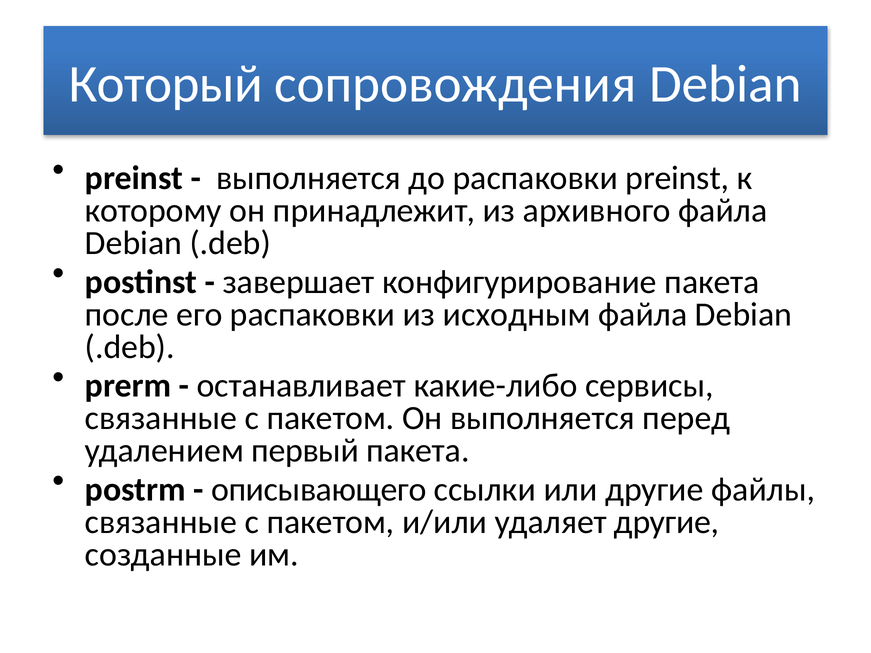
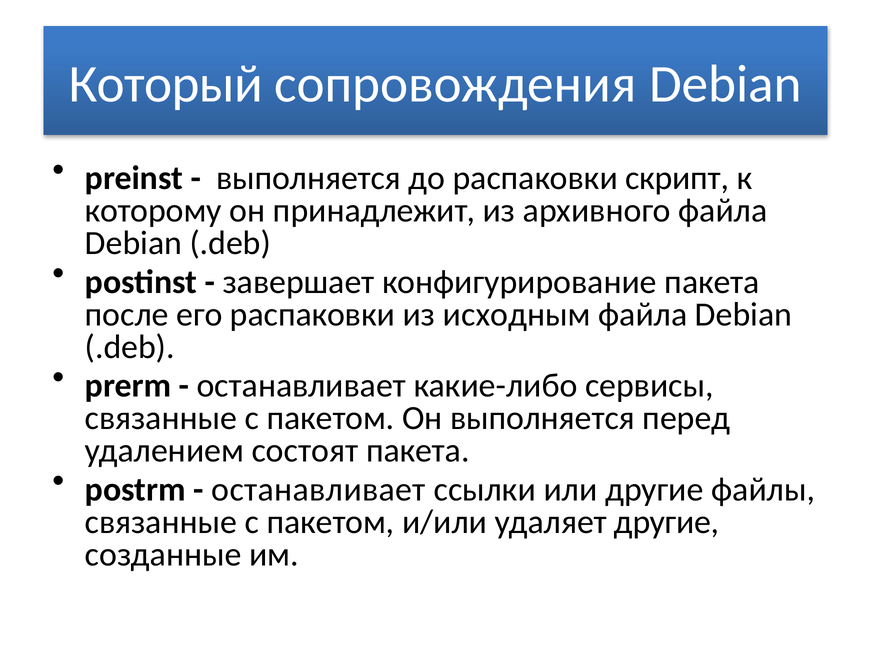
распаковки preinst: preinst -> скрипт
первый: первый -> состоят
описывающего at (319, 490): описывающего -> останавливает
